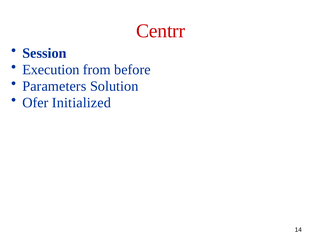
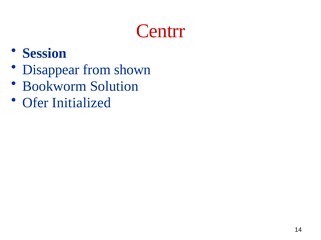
Execution: Execution -> Disappear
before: before -> shown
Parameters: Parameters -> Bookworm
